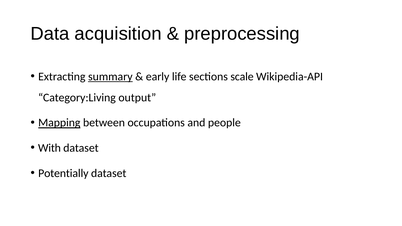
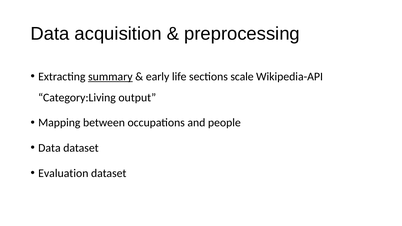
Mapping underline: present -> none
With at (49, 148): With -> Data
Potentially: Potentially -> Evaluation
